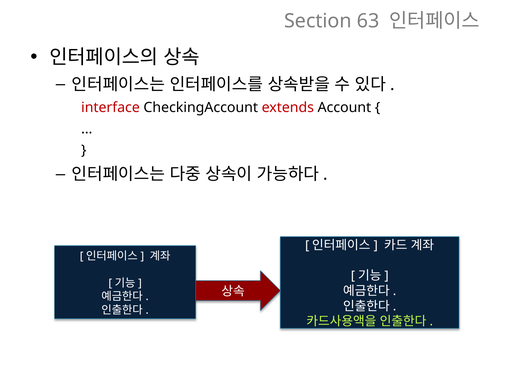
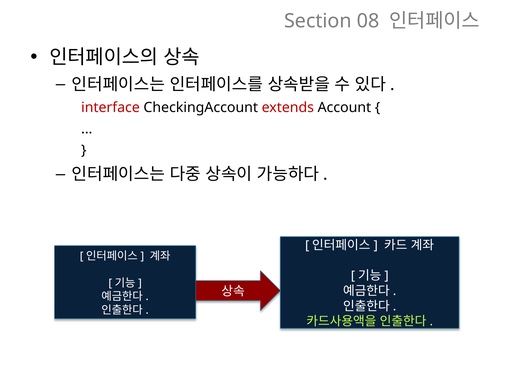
63: 63 -> 08
